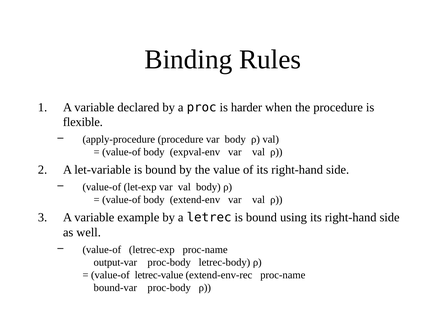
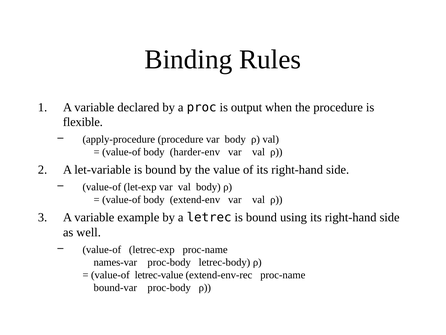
harder: harder -> output
expval-env: expval-env -> harder-env
output-var: output-var -> names-var
